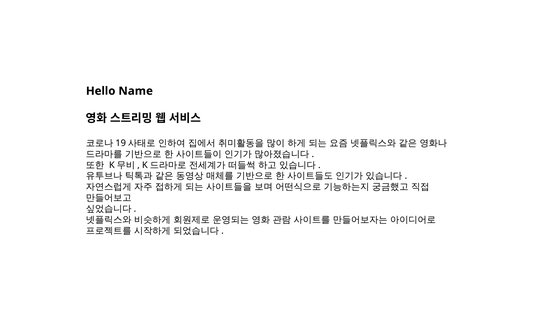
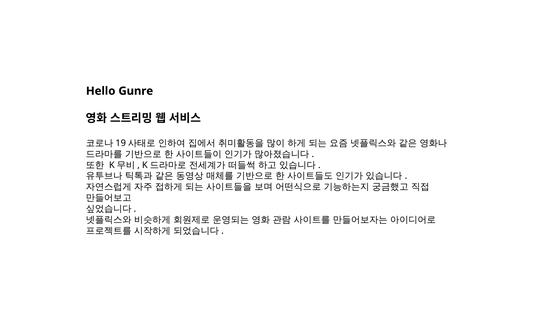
Name: Name -> Gunre
